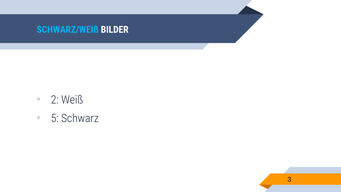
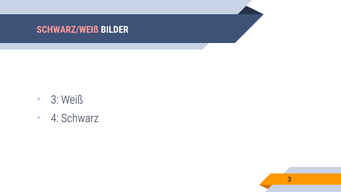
SCHWARZ/WEIß colour: light blue -> pink
2 at (55, 100): 2 -> 3
5: 5 -> 4
